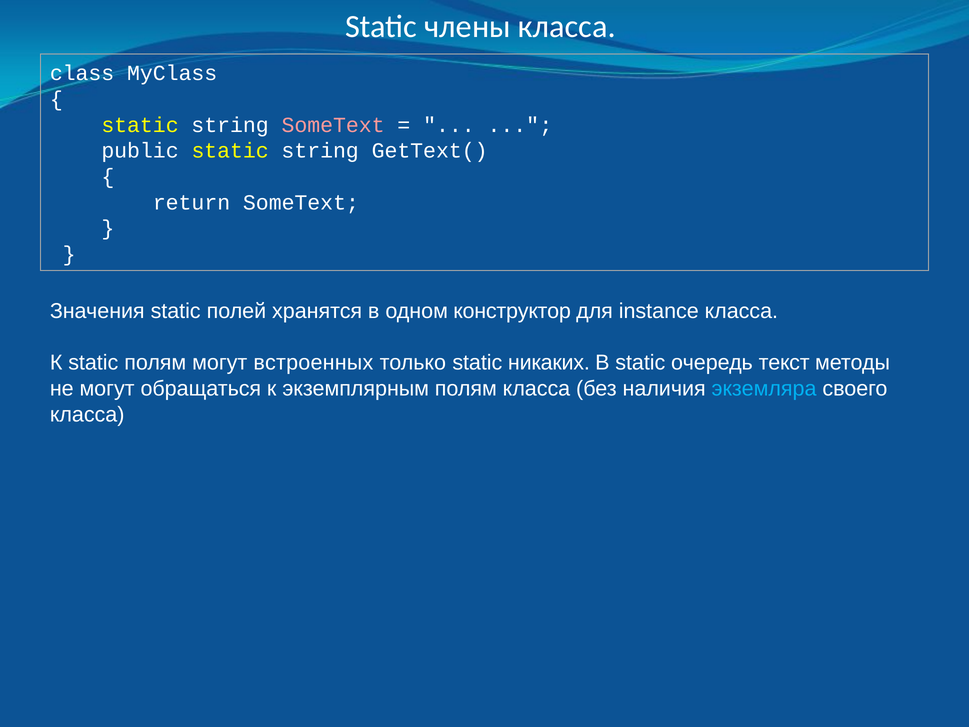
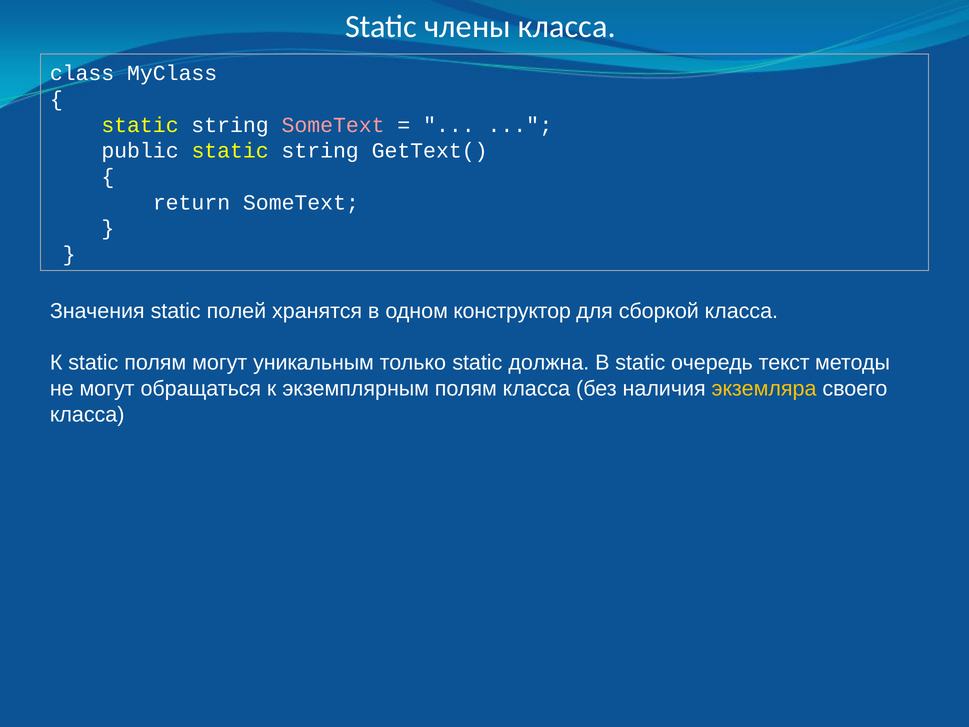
instance: instance -> сборкой
встроенных: встроенных -> уникальным
никаких: никаких -> должна
экземляра colour: light blue -> yellow
